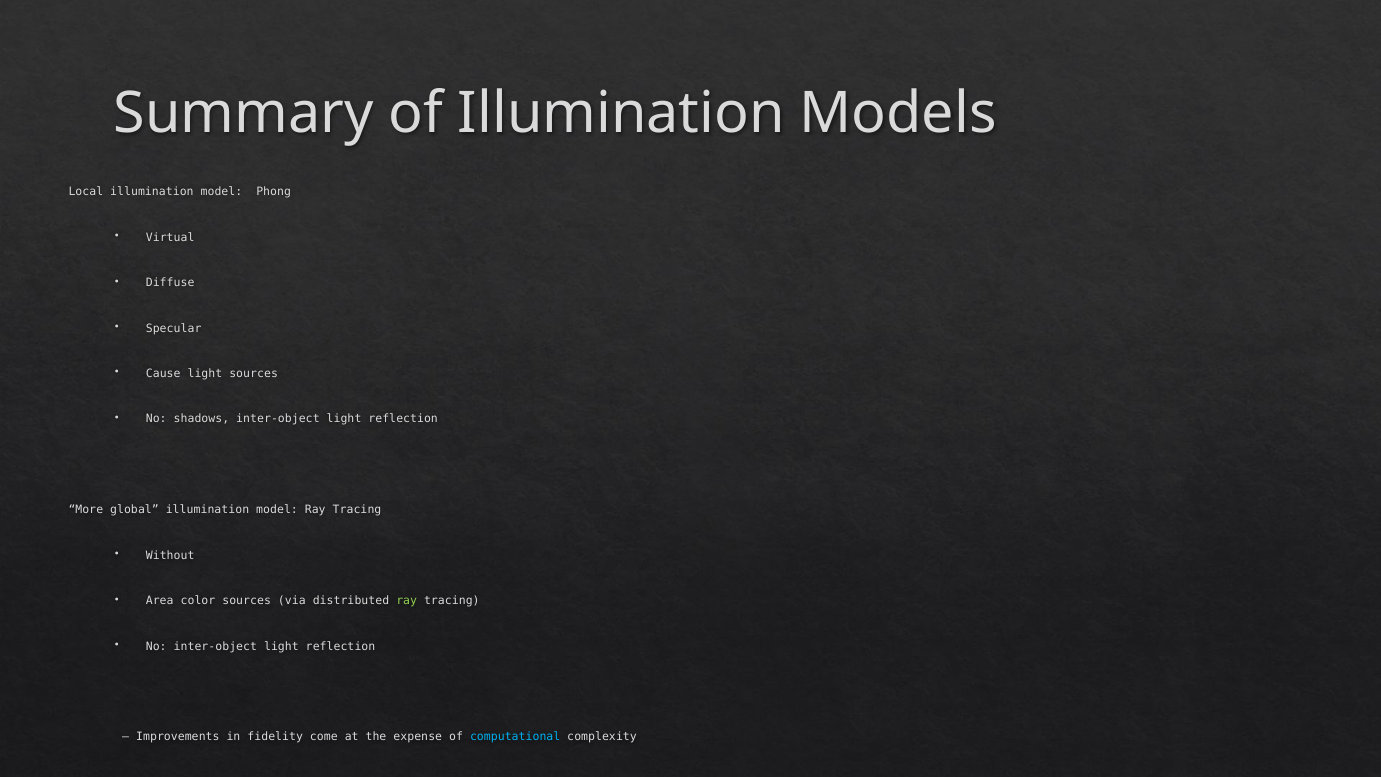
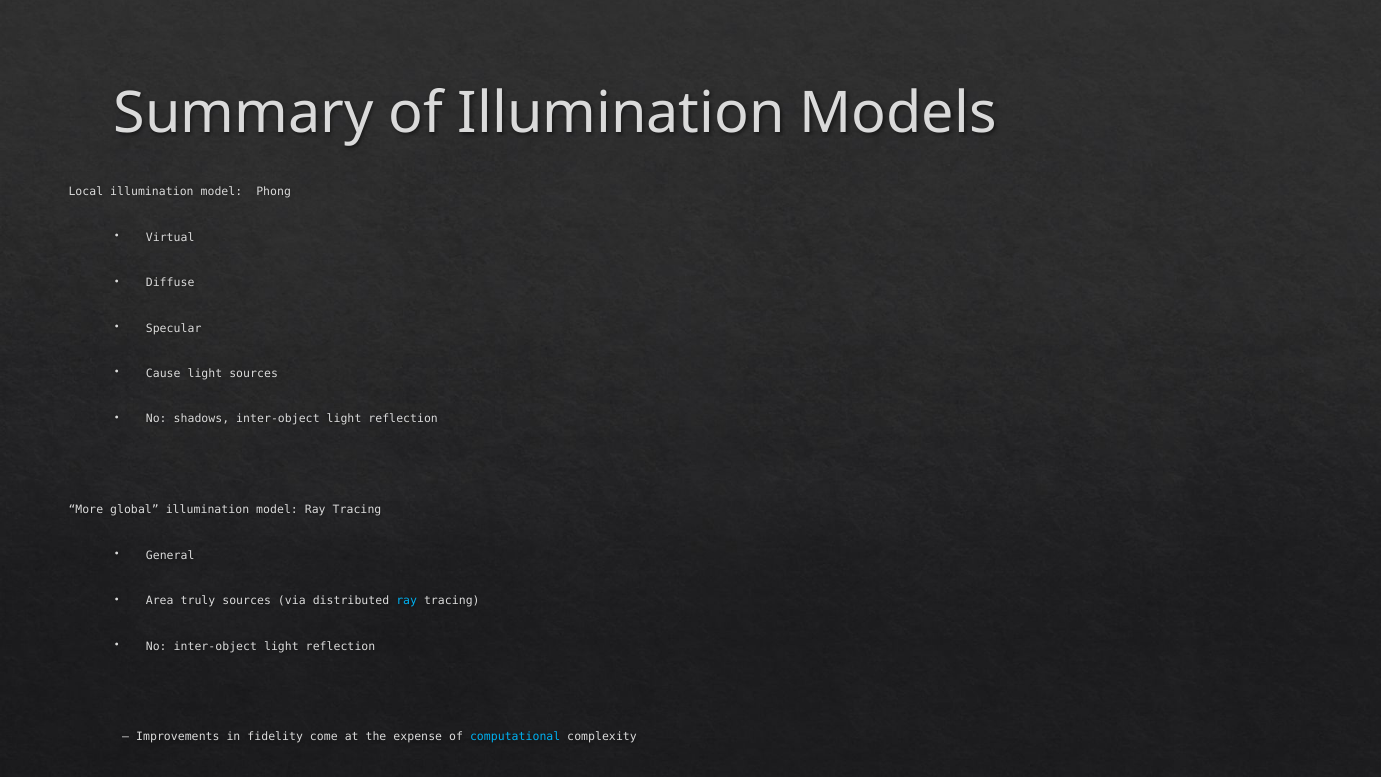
Without: Without -> General
color: color -> truly
ray at (407, 601) colour: light green -> light blue
